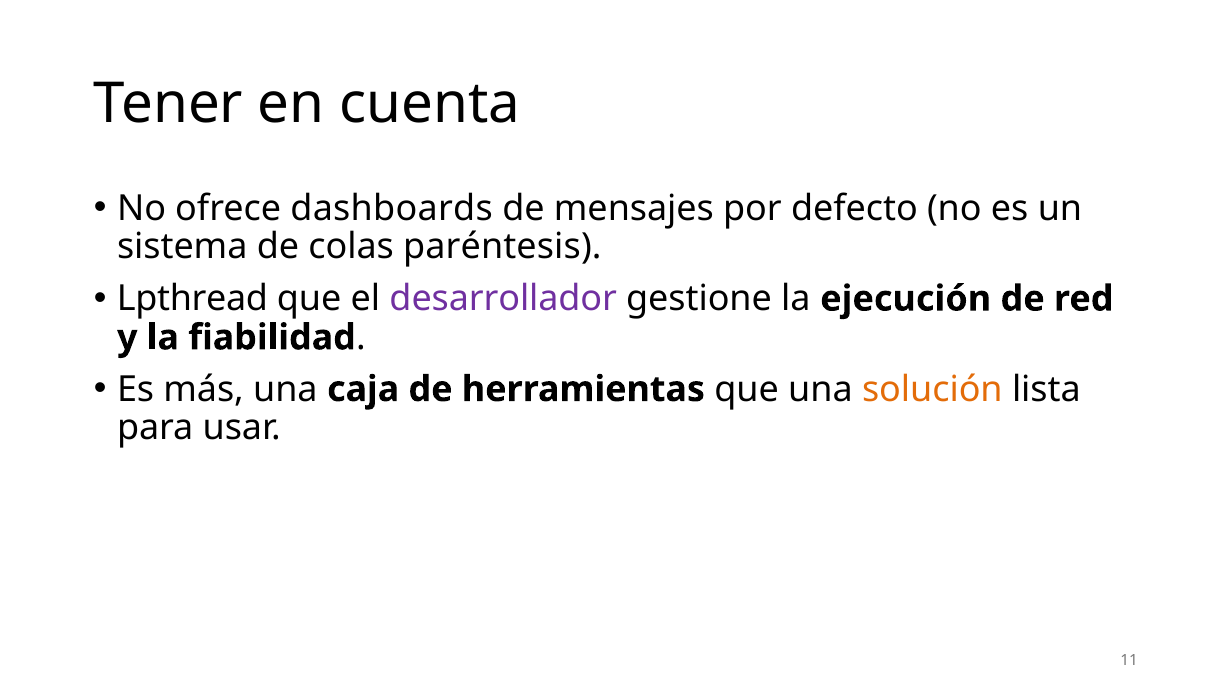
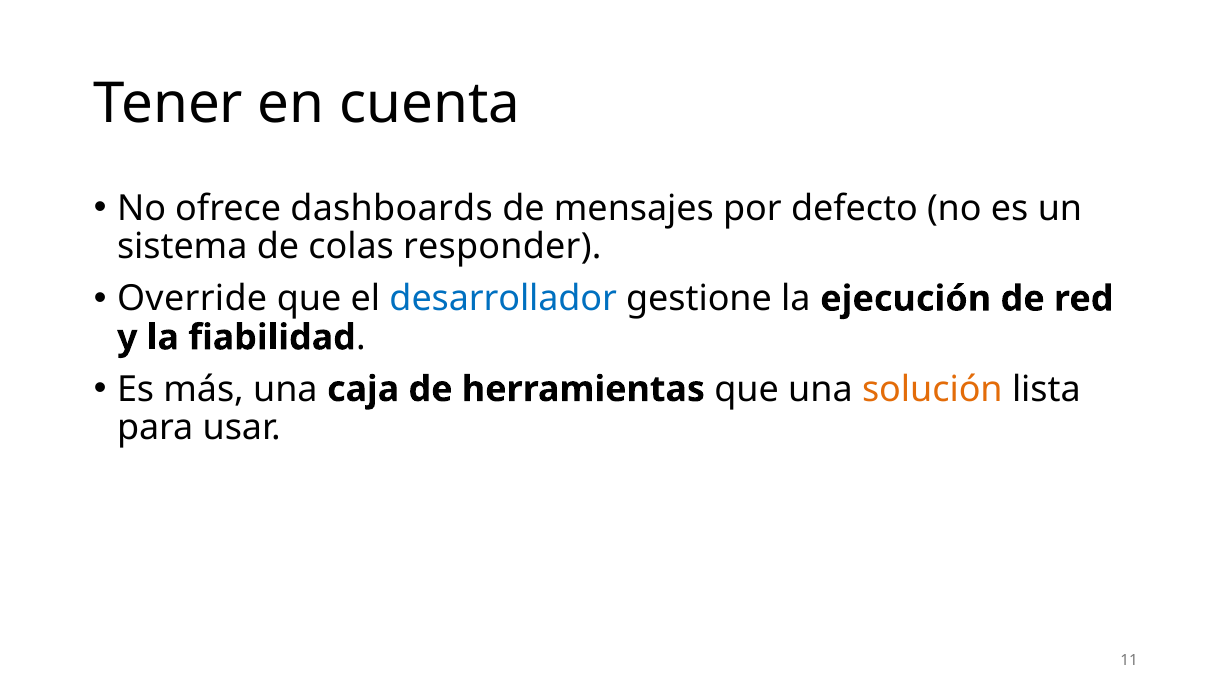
paréntesis: paréntesis -> responder
Lpthread: Lpthread -> Override
desarrollador colour: purple -> blue
